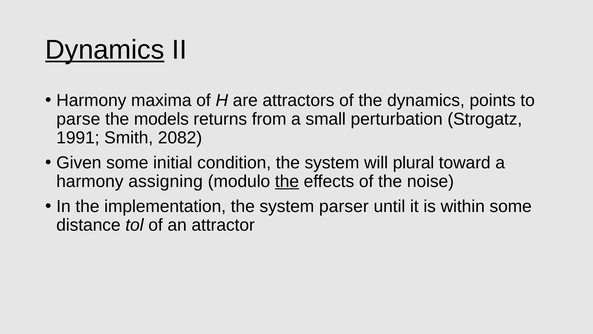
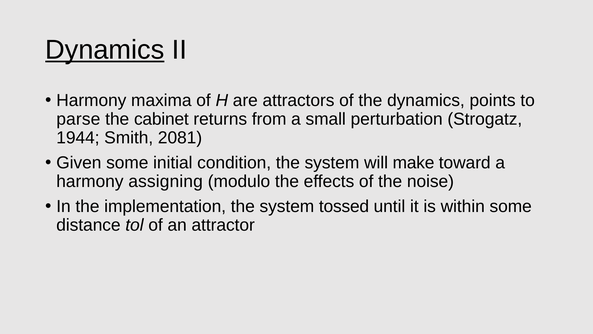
models: models -> cabinet
1991: 1991 -> 1944
2082: 2082 -> 2081
plural: plural -> make
the at (287, 181) underline: present -> none
parser: parser -> tossed
